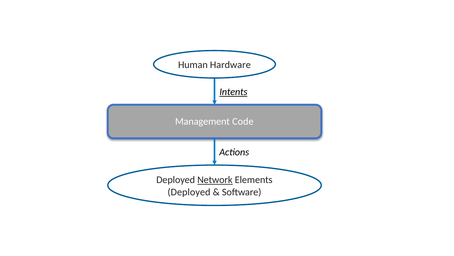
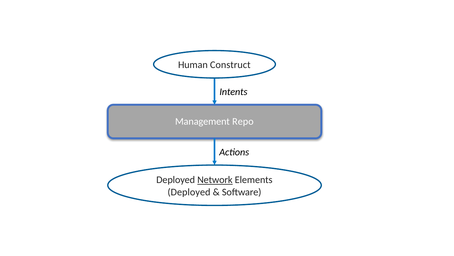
Hardware: Hardware -> Construct
Intents underline: present -> none
Code: Code -> Repo
